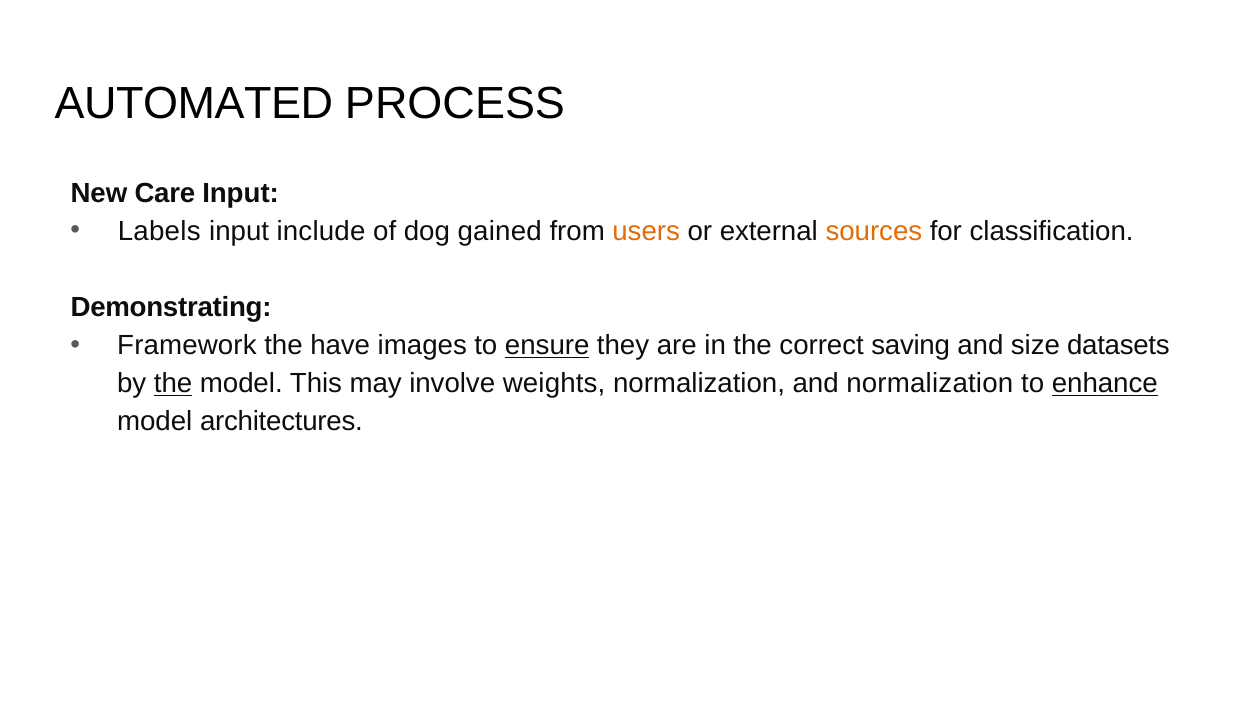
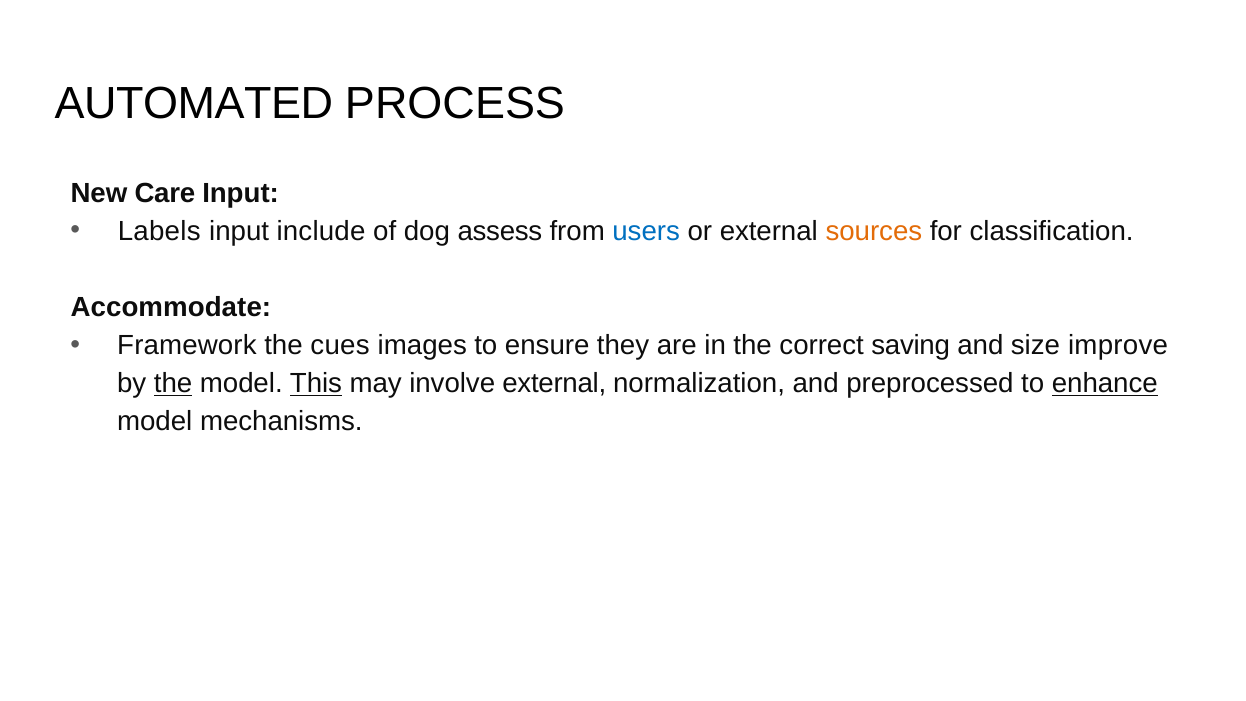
gained: gained -> assess
users colour: orange -> blue
Demonstrating: Demonstrating -> Accommodate
have: have -> cues
ensure underline: present -> none
datasets: datasets -> improve
This underline: none -> present
involve weights: weights -> external
and normalization: normalization -> preprocessed
architectures: architectures -> mechanisms
